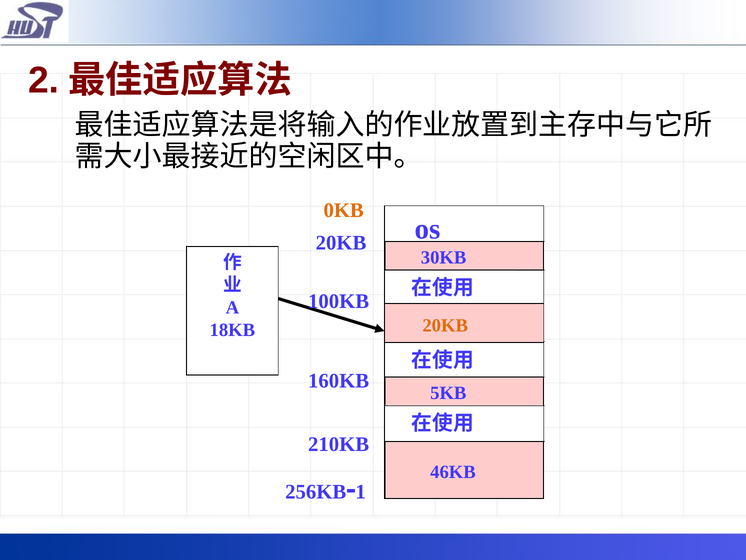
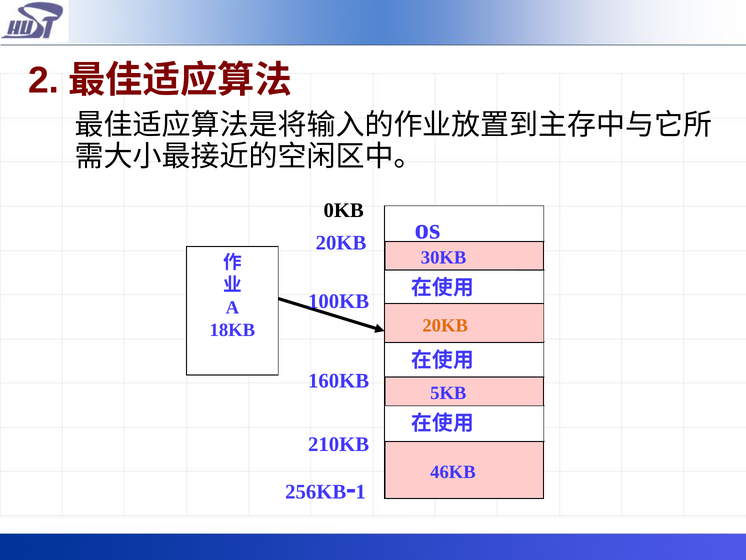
0KB colour: orange -> black
